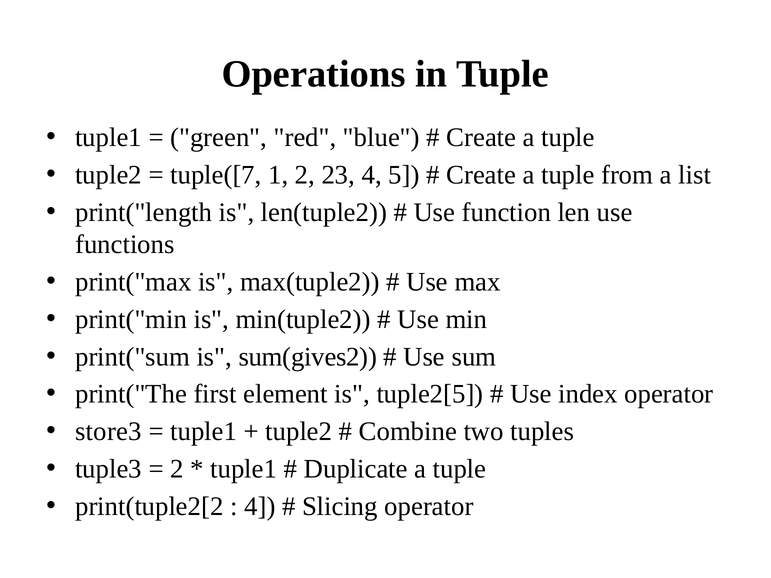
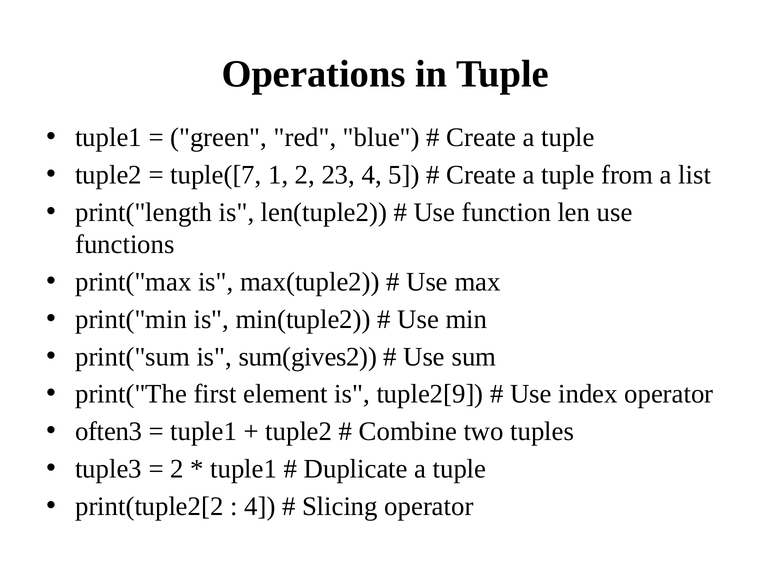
tuple2[5: tuple2[5 -> tuple2[9
store3: store3 -> often3
